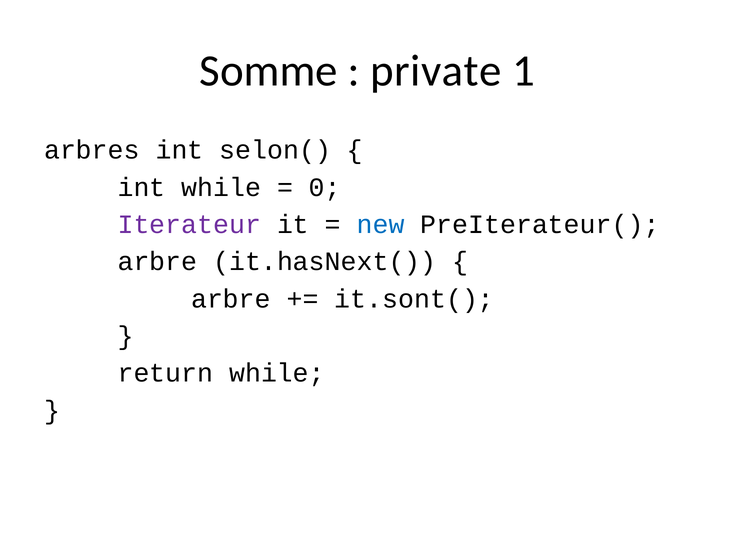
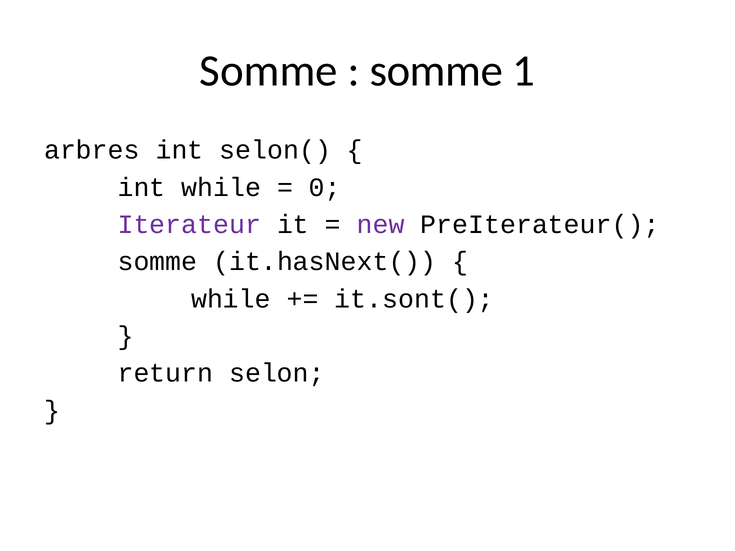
private at (436, 71): private -> somme
new colour: blue -> purple
arbre at (157, 262): arbre -> somme
arbre at (231, 299): arbre -> while
return while: while -> selon
